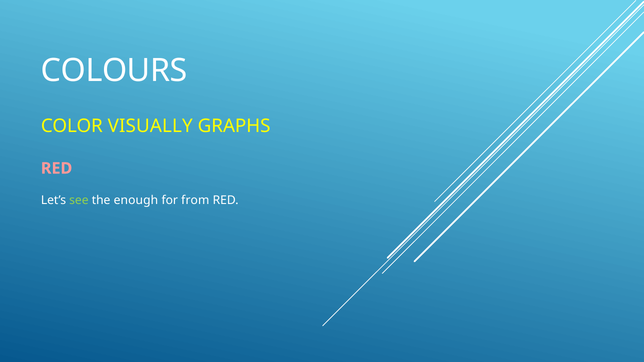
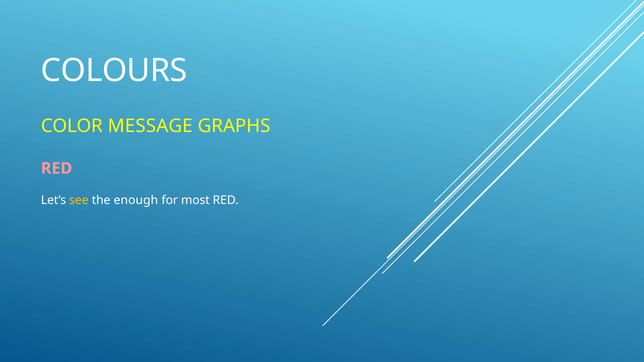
VISUALLY: VISUALLY -> MESSAGE
see colour: light green -> yellow
from: from -> most
